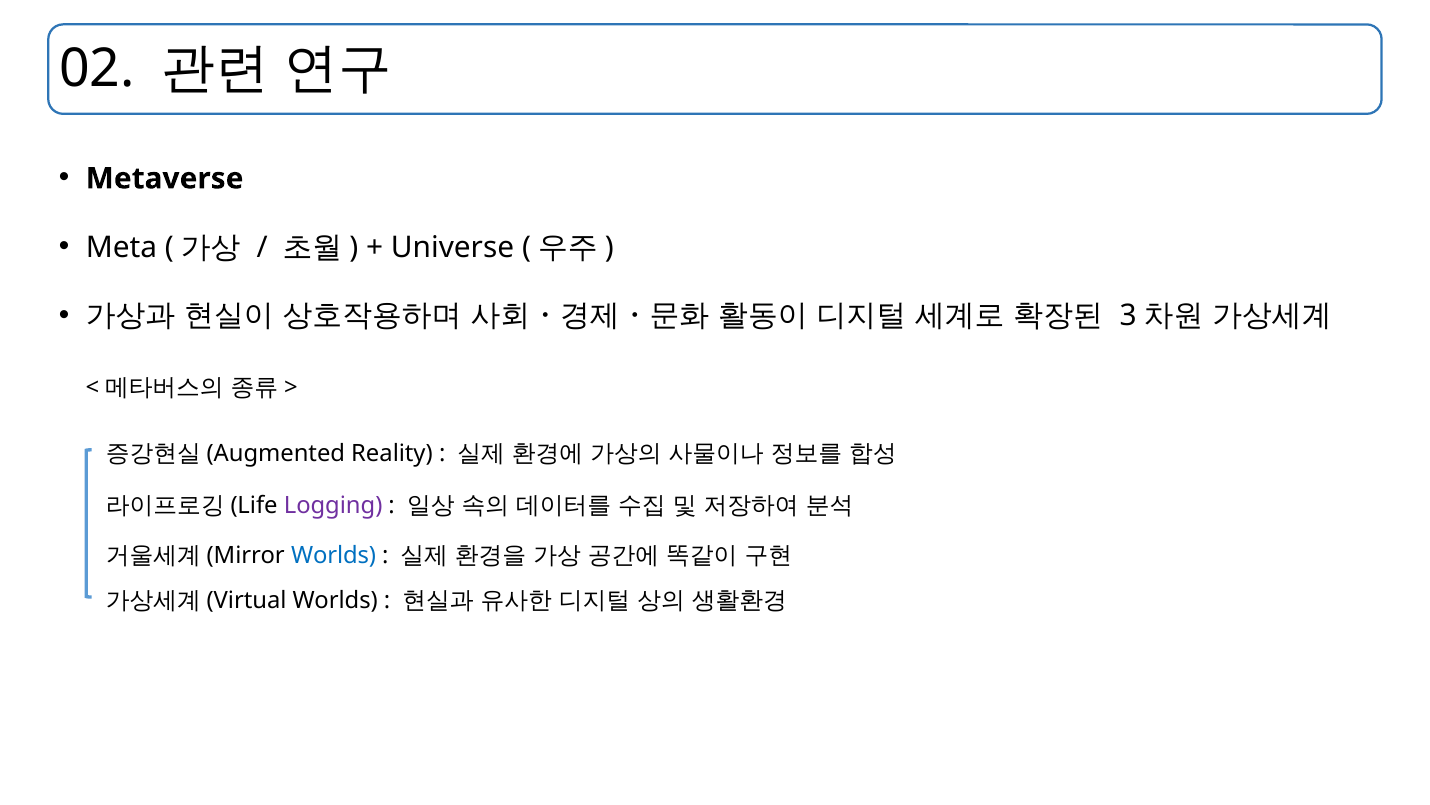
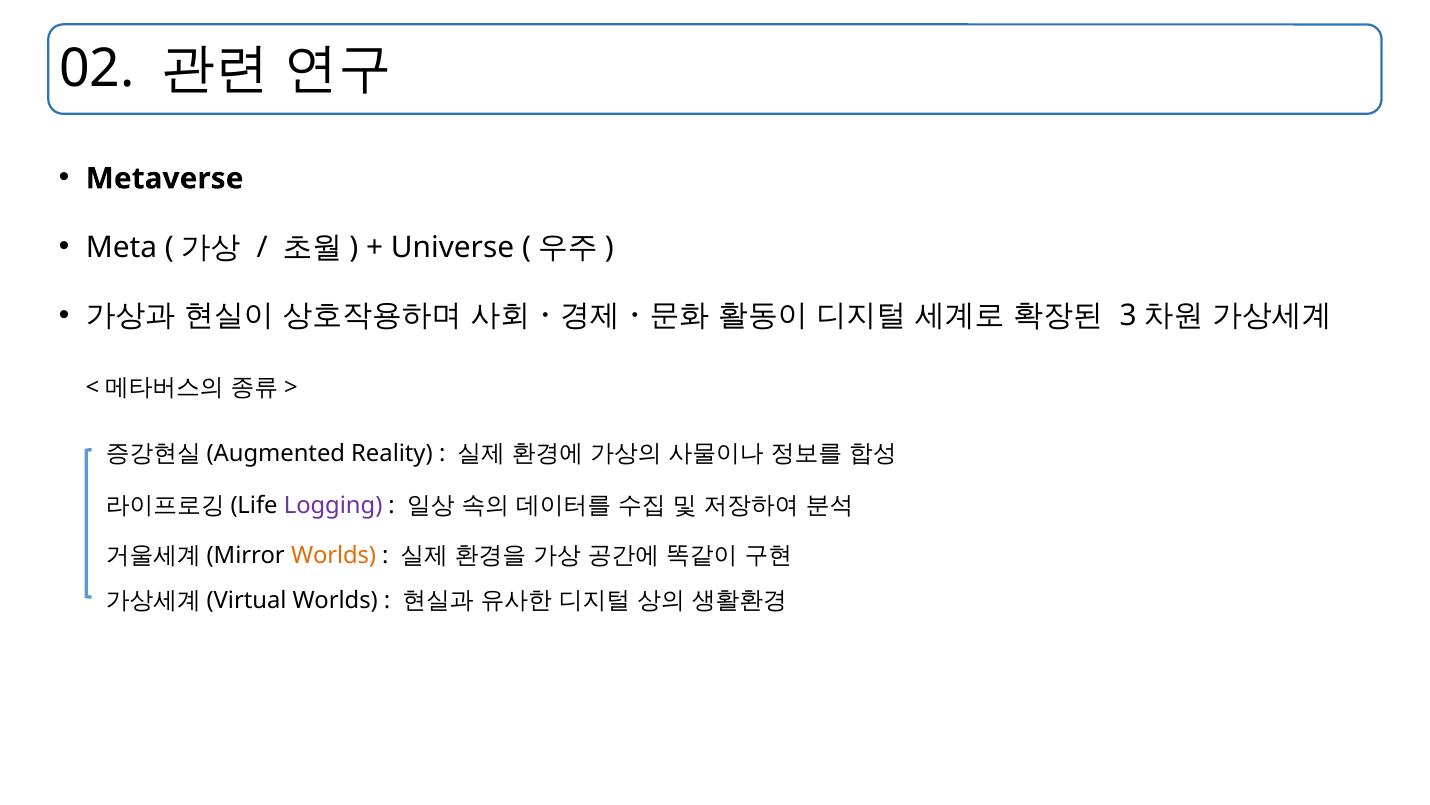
Worlds at (334, 556) colour: blue -> orange
